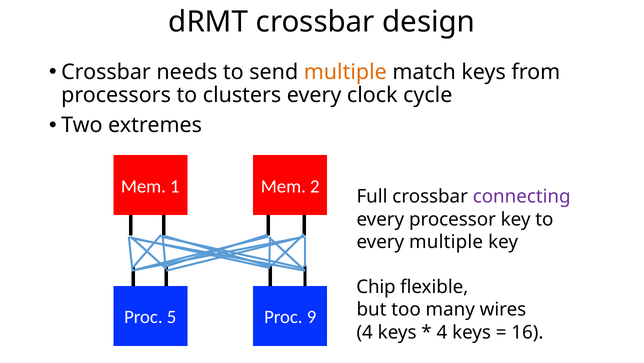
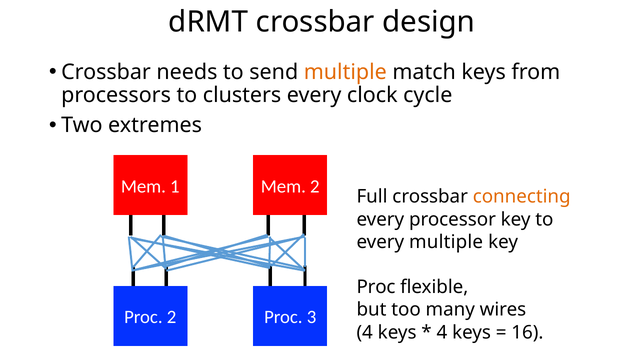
connecting colour: purple -> orange
Chip at (376, 287): Chip -> Proc
Proc 5: 5 -> 2
9: 9 -> 3
